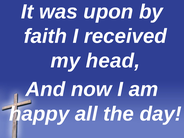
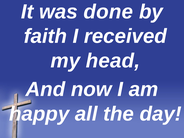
upon: upon -> done
